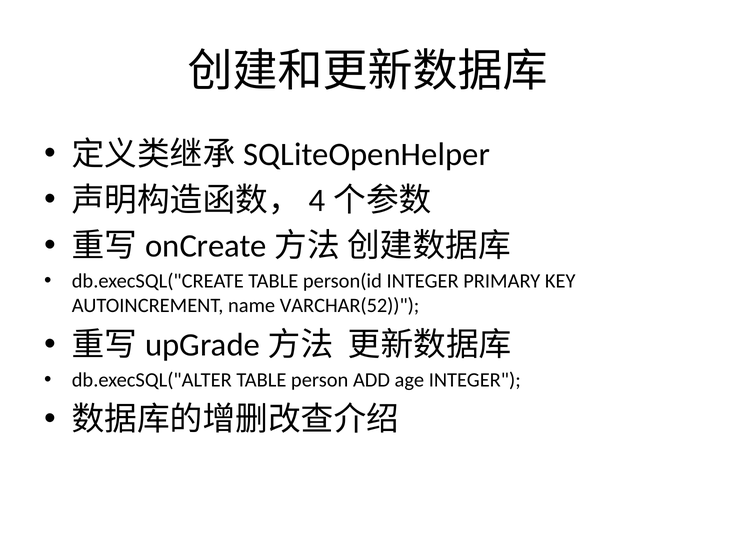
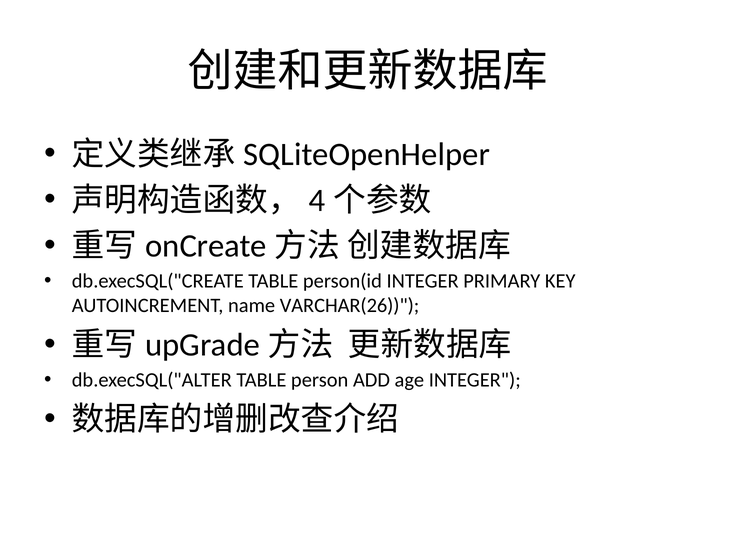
VARCHAR(52: VARCHAR(52 -> VARCHAR(26
